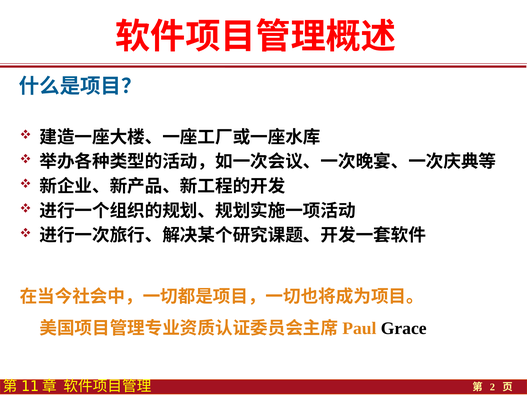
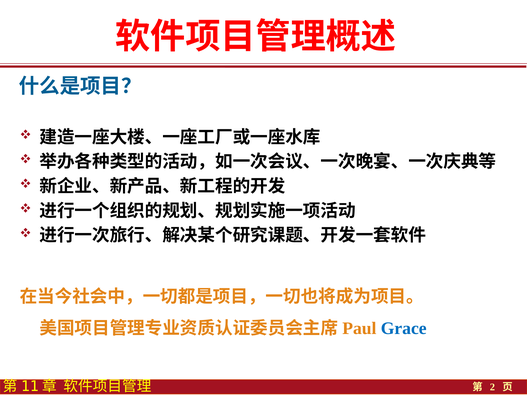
Grace colour: black -> blue
